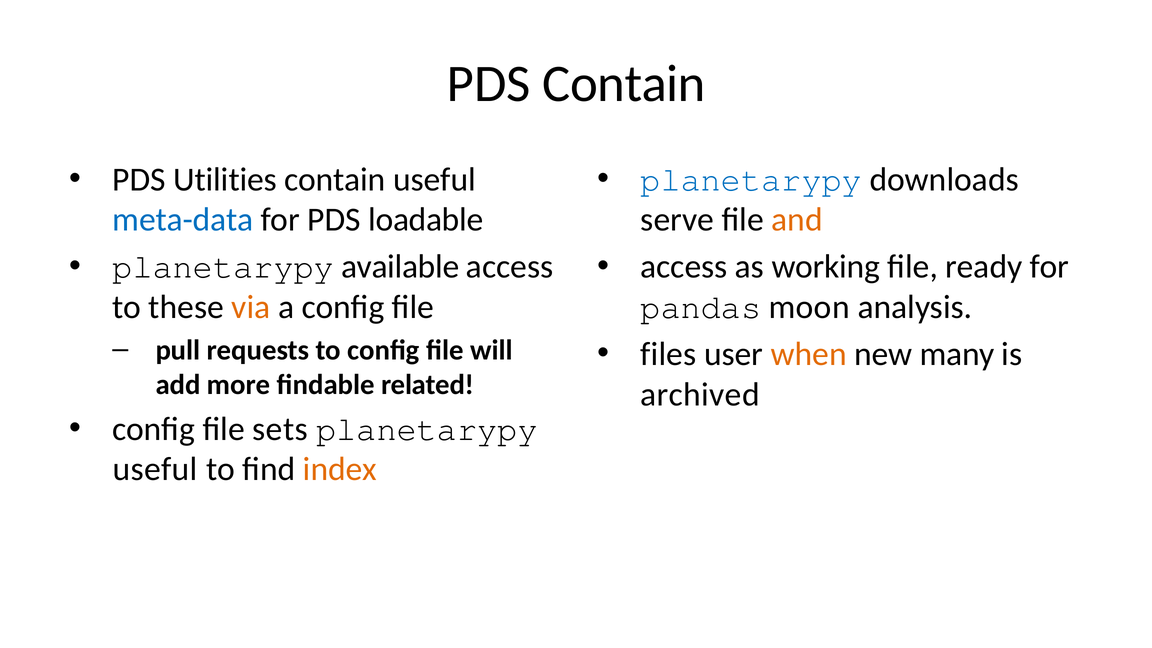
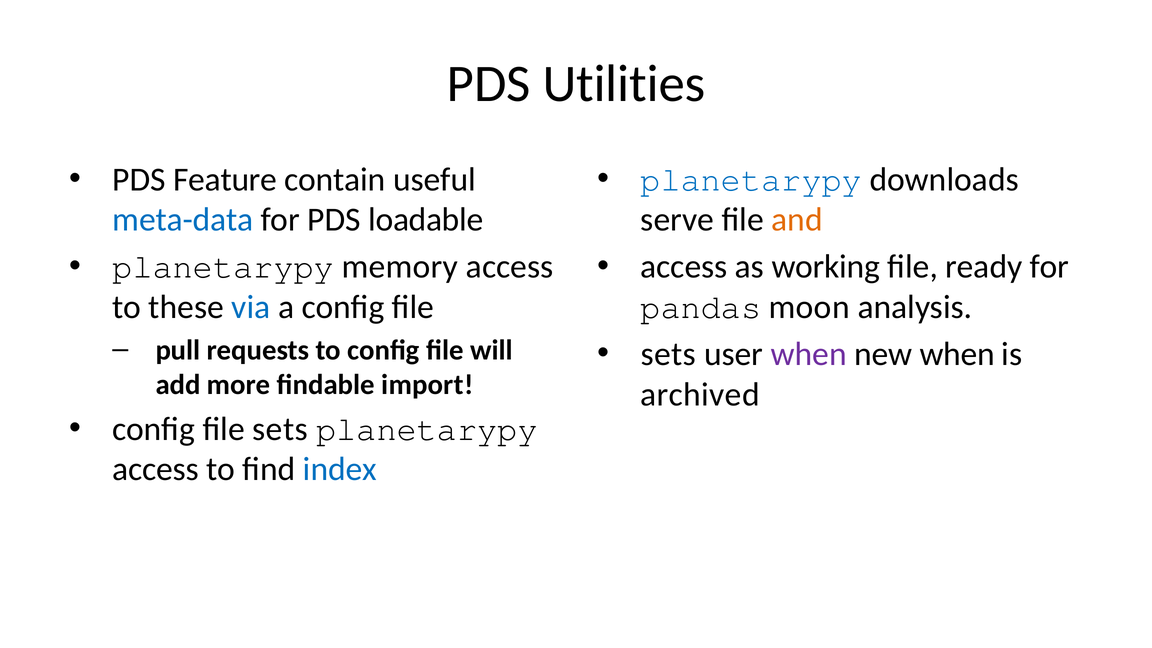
PDS Contain: Contain -> Utilities
Utilities: Utilities -> Feature
available: available -> memory
via colour: orange -> blue
files at (668, 354): files -> sets
when at (809, 354) colour: orange -> purple
new many: many -> when
related: related -> import
useful at (155, 469): useful -> access
index colour: orange -> blue
